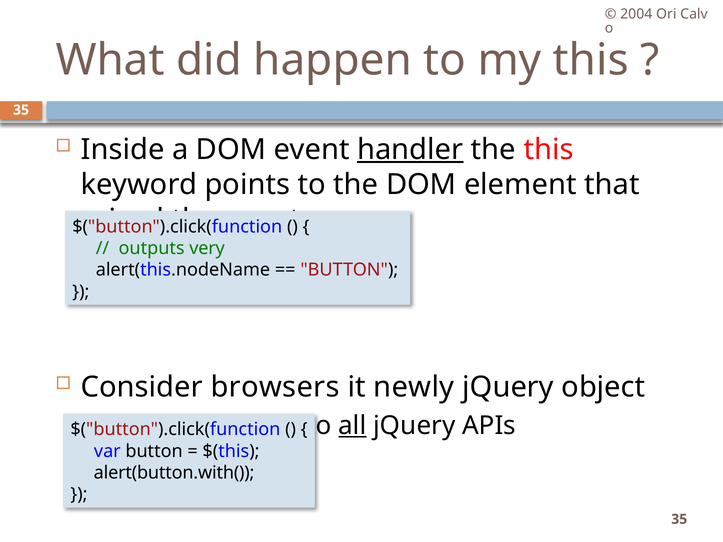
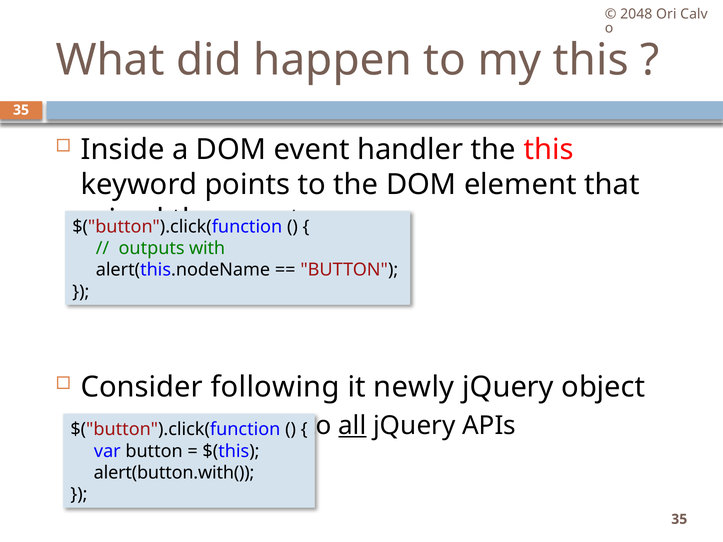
2004: 2004 -> 2048
handler underline: present -> none
very: very -> with
browsers: browsers -> following
